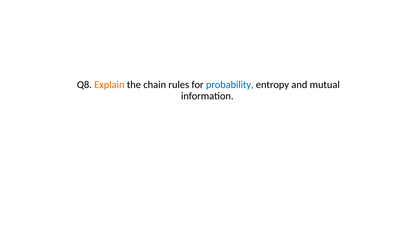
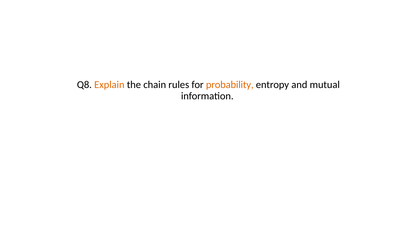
probability colour: blue -> orange
